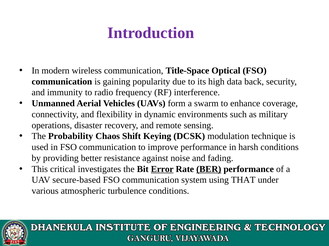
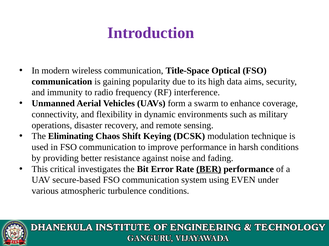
back: back -> aims
Probability: Probability -> Eliminating
Error underline: present -> none
THAT: THAT -> EVEN
